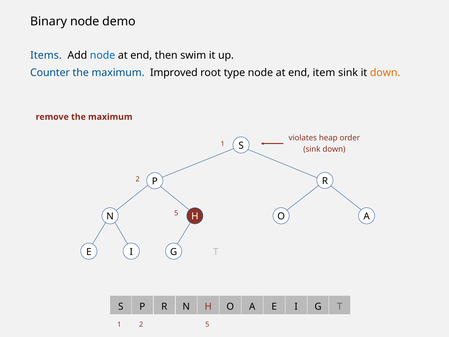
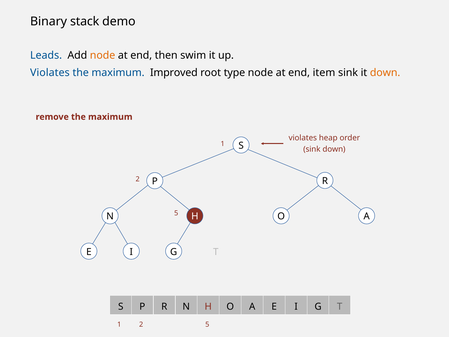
Binary node: node -> stack
Items: Items -> Leads
node at (103, 55) colour: blue -> orange
Counter at (50, 72): Counter -> Violates
